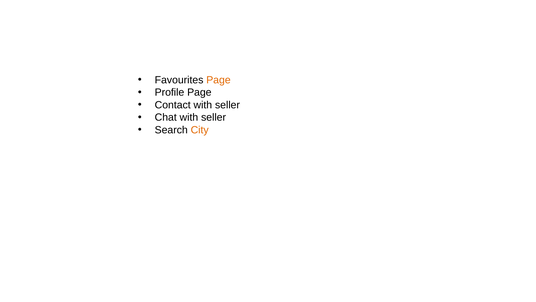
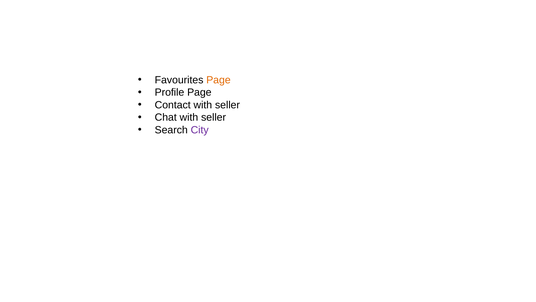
City colour: orange -> purple
